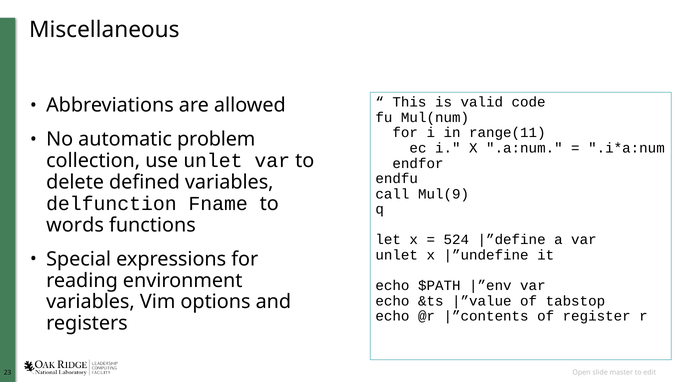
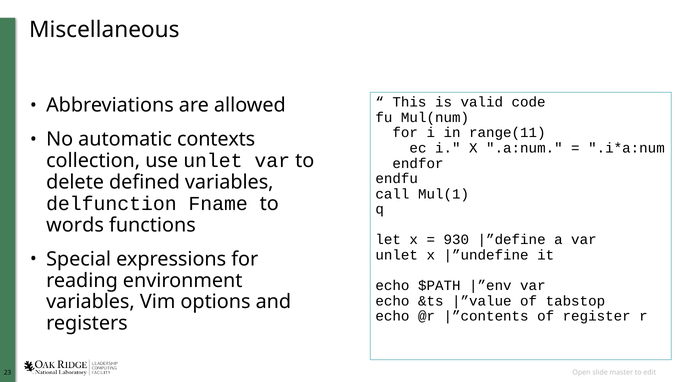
problem: problem -> contexts
Mul(9: Mul(9 -> Mul(1
524: 524 -> 930
